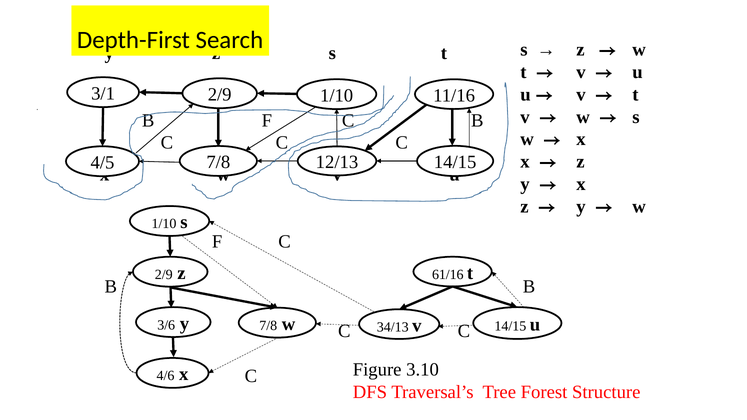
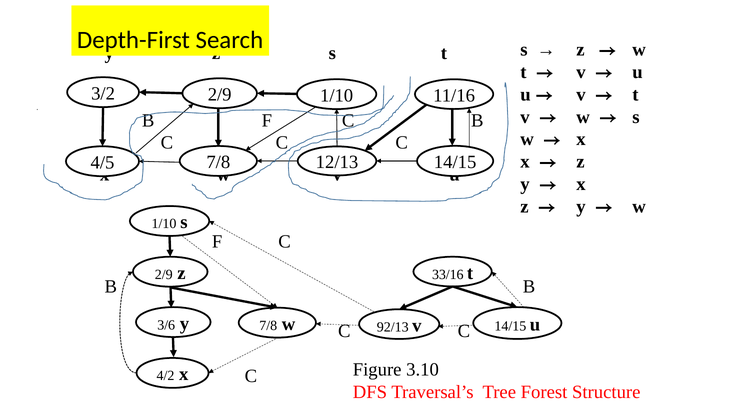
3/1: 3/1 -> 3/2
61/16: 61/16 -> 33/16
34/13: 34/13 -> 92/13
4/6: 4/6 -> 4/2
